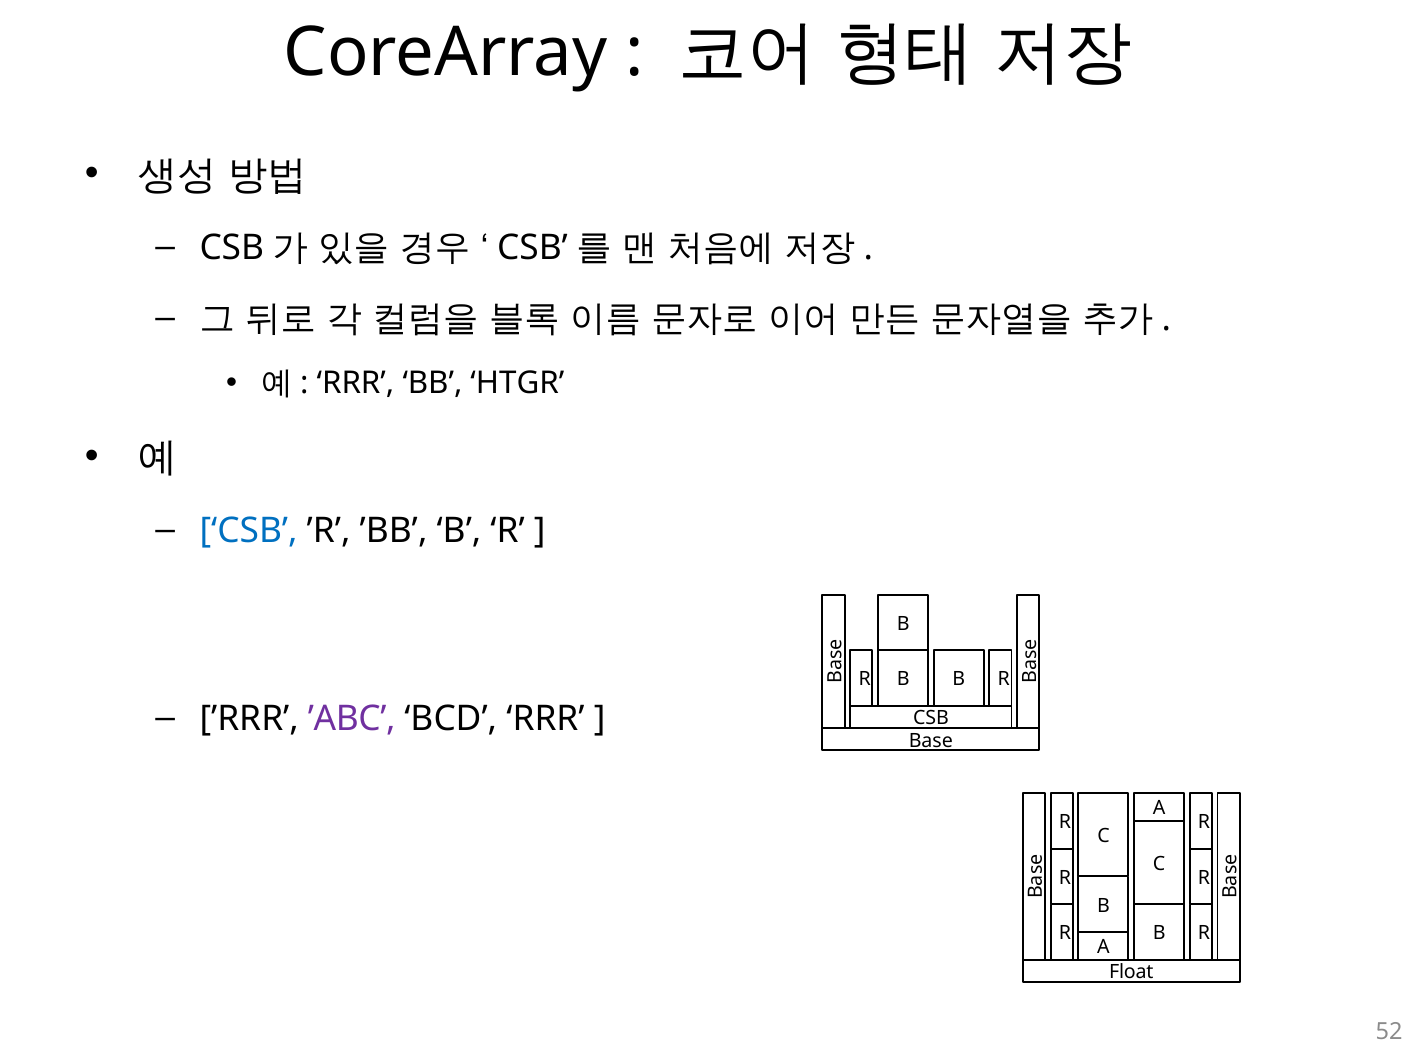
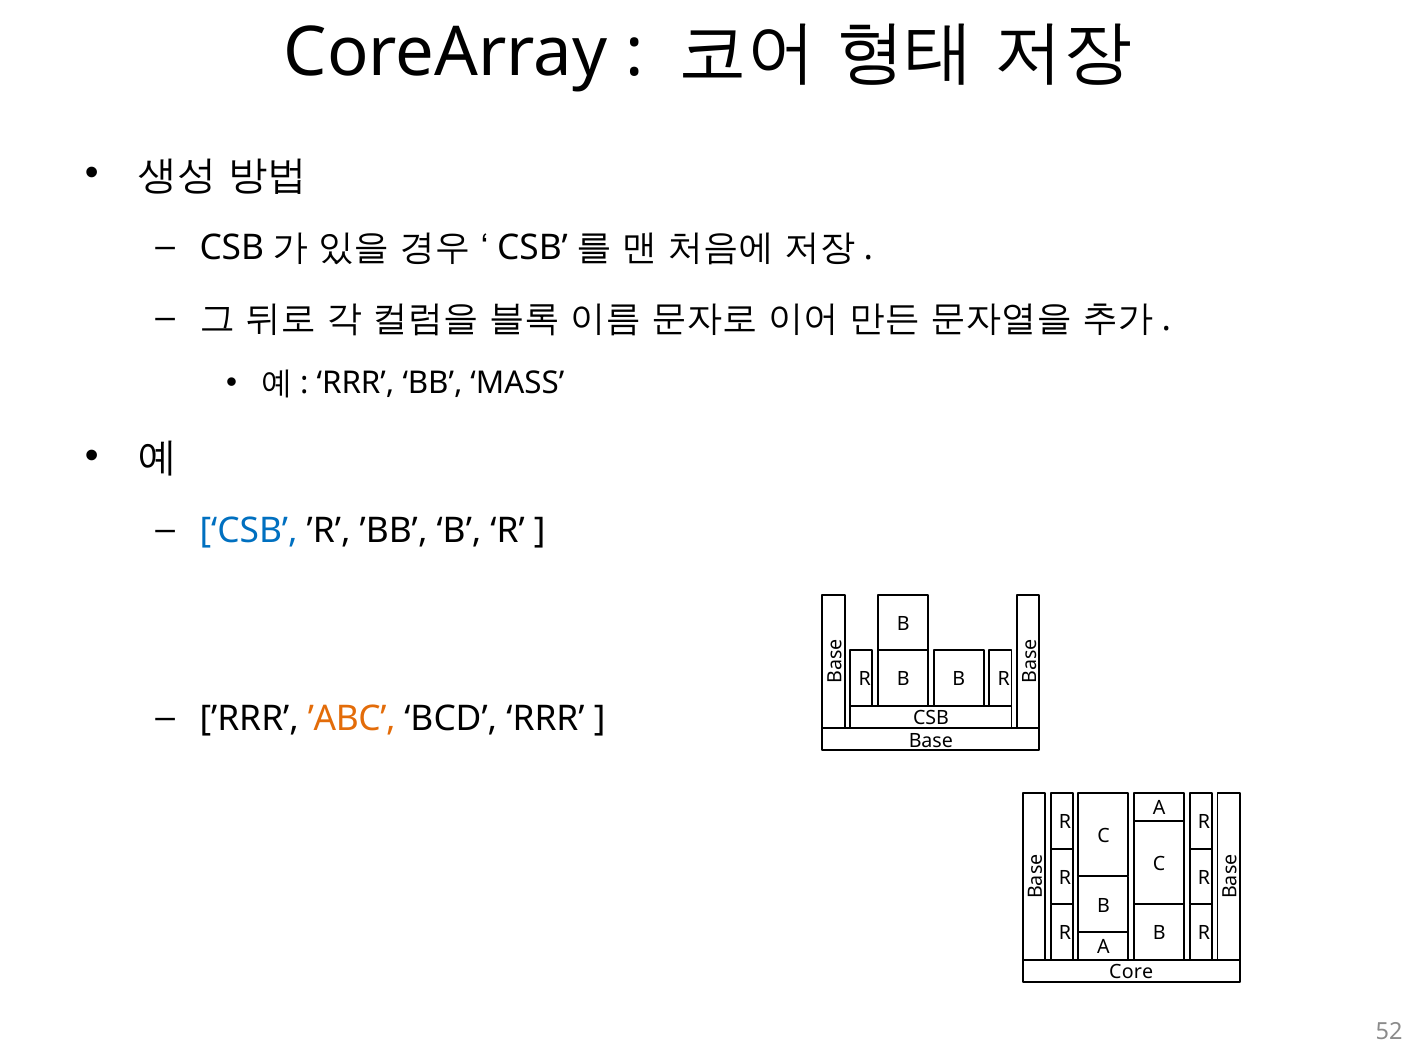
HTGR: HTGR -> MASS
’ABC colour: purple -> orange
Float: Float -> Core
